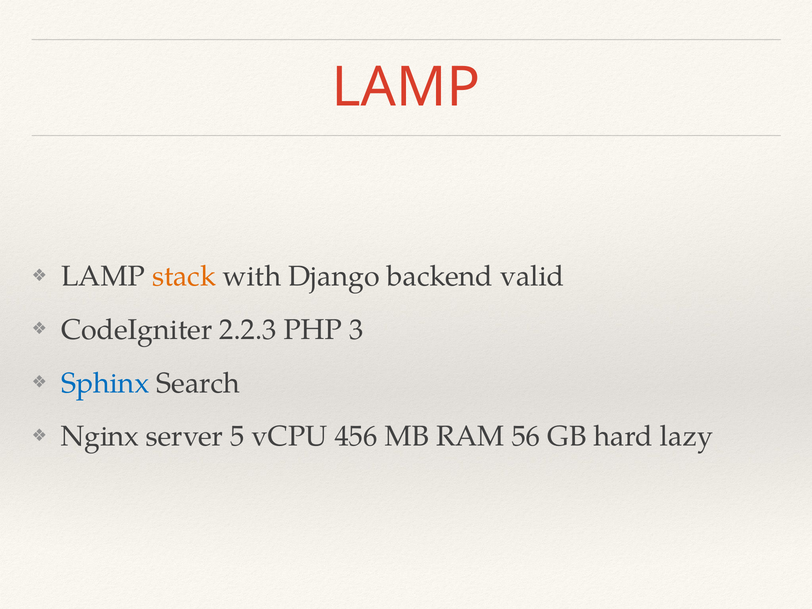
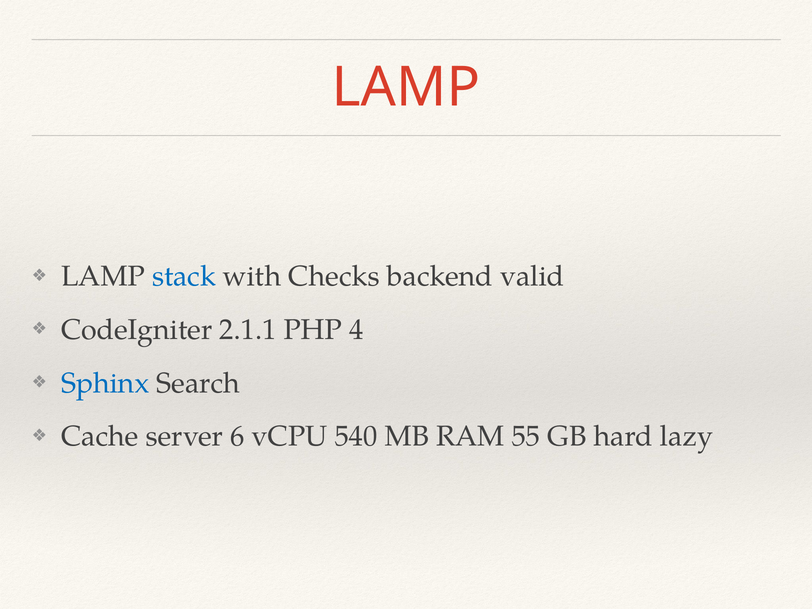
stack colour: orange -> blue
Django: Django -> Checks
2.2.3: 2.2.3 -> 2.1.1
3: 3 -> 4
Nginx: Nginx -> Cache
5: 5 -> 6
456: 456 -> 540
56: 56 -> 55
